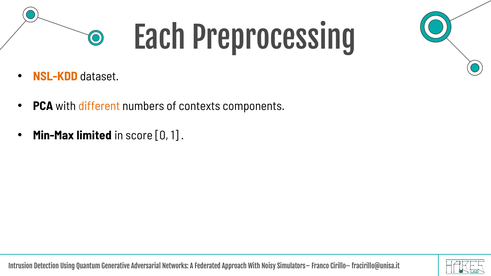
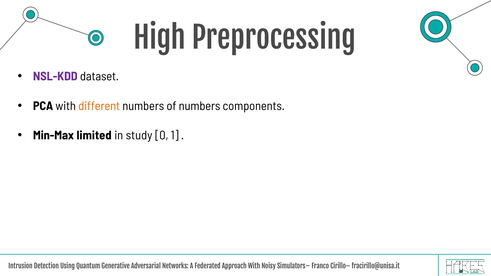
Each: Each -> High
NSL-KDD colour: orange -> purple
of contexts: contexts -> numbers
score: score -> study
